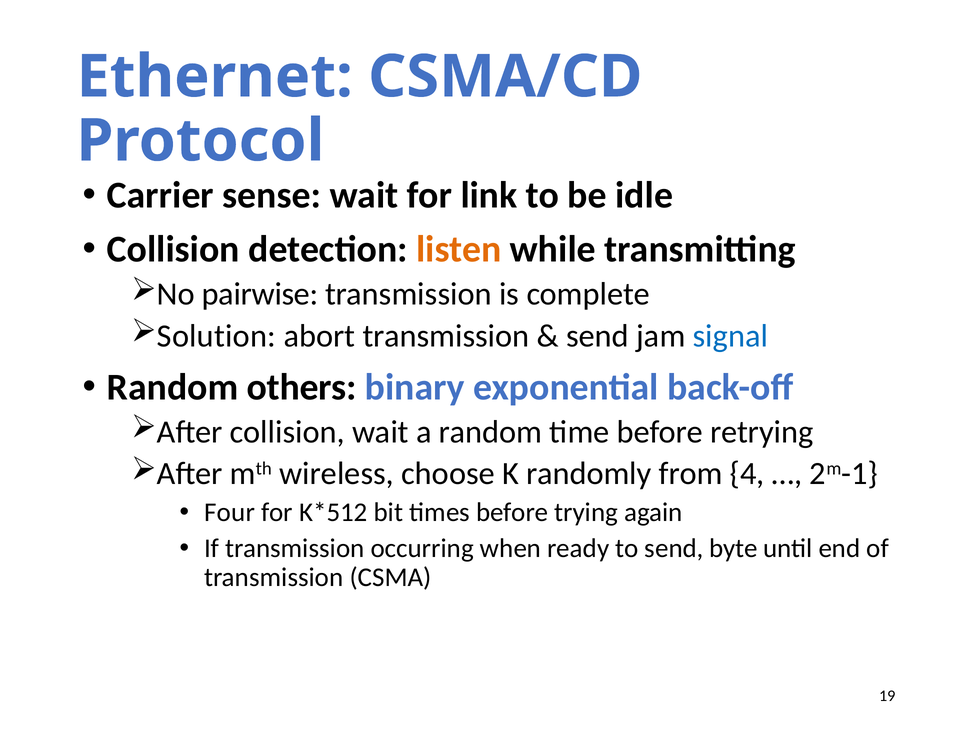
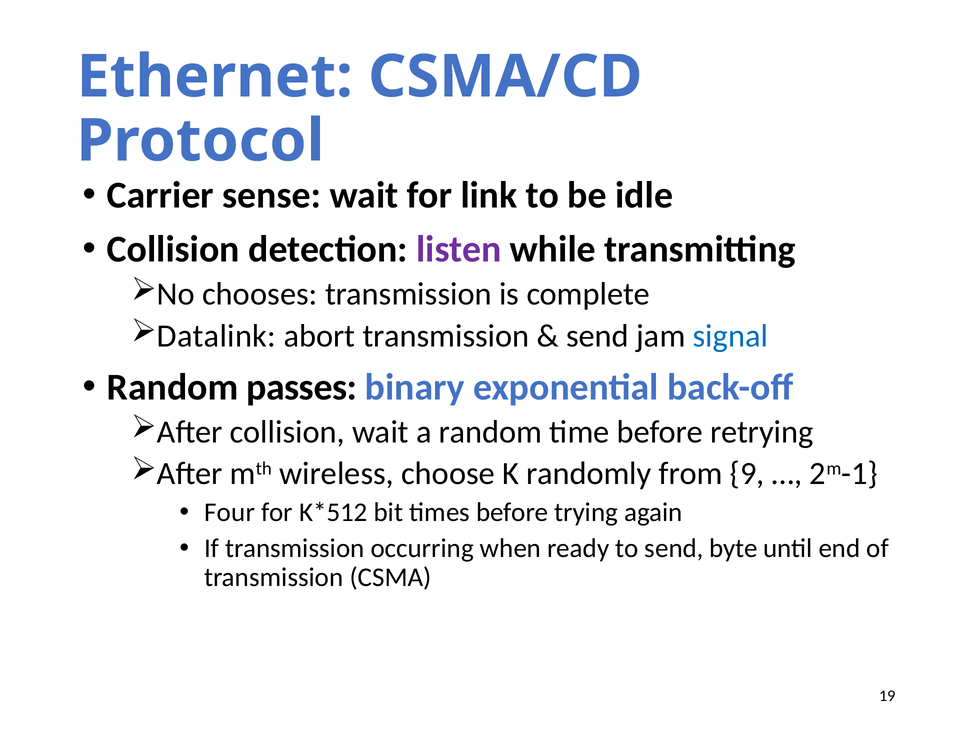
listen colour: orange -> purple
pairwise: pairwise -> chooses
Solution: Solution -> Datalink
others: others -> passes
4: 4 -> 9
